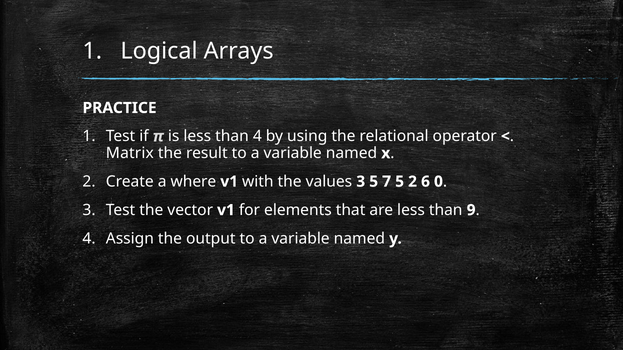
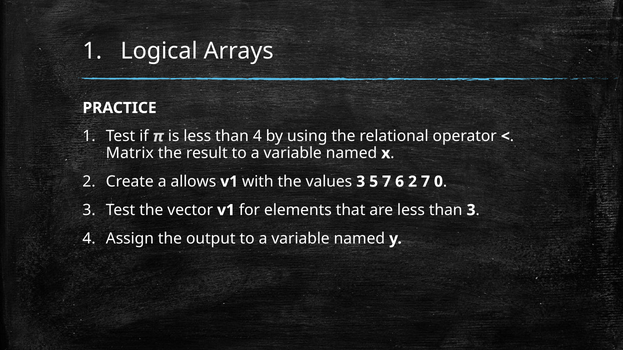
where: where -> allows
7 5: 5 -> 6
2 6: 6 -> 7
than 9: 9 -> 3
